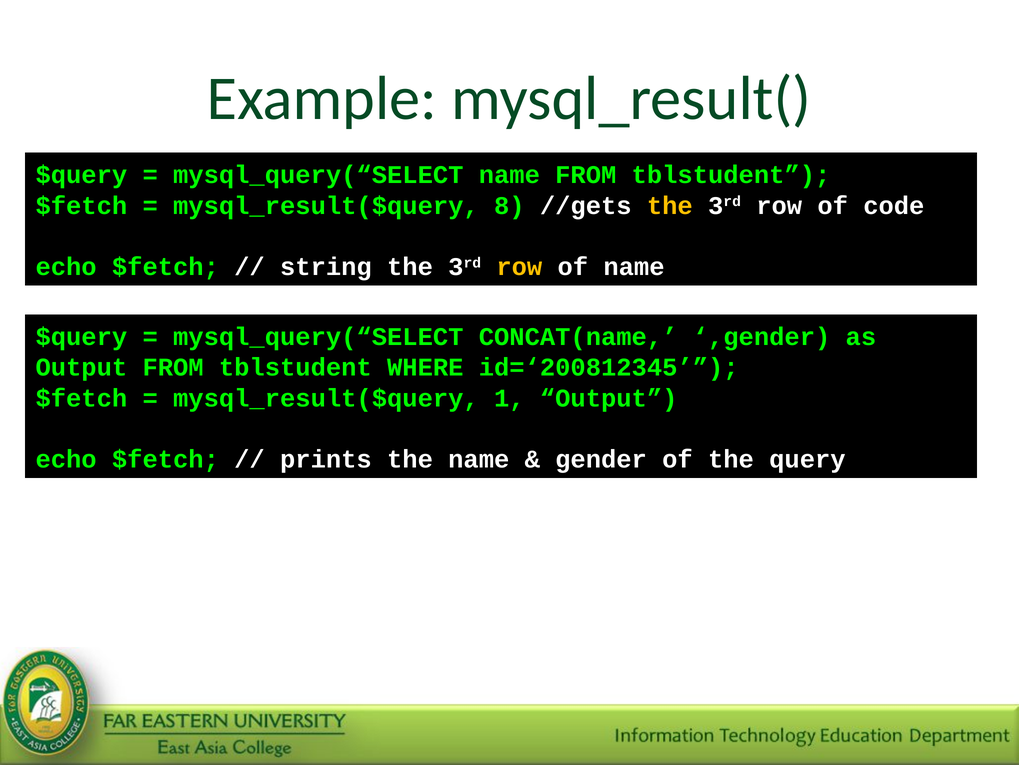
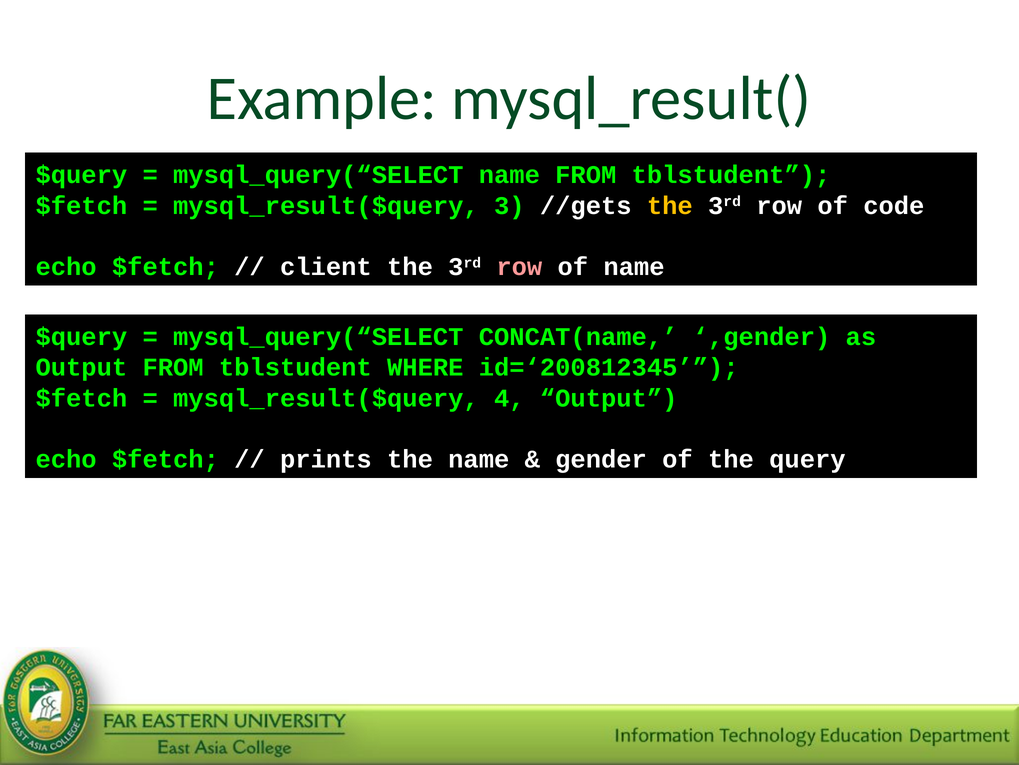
8: 8 -> 3
string: string -> client
row at (519, 267) colour: yellow -> pink
1: 1 -> 4
